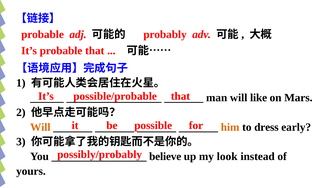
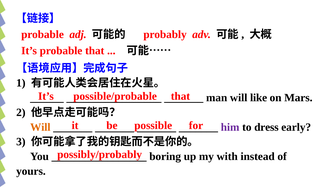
him colour: orange -> purple
believe: believe -> boring
look: look -> with
